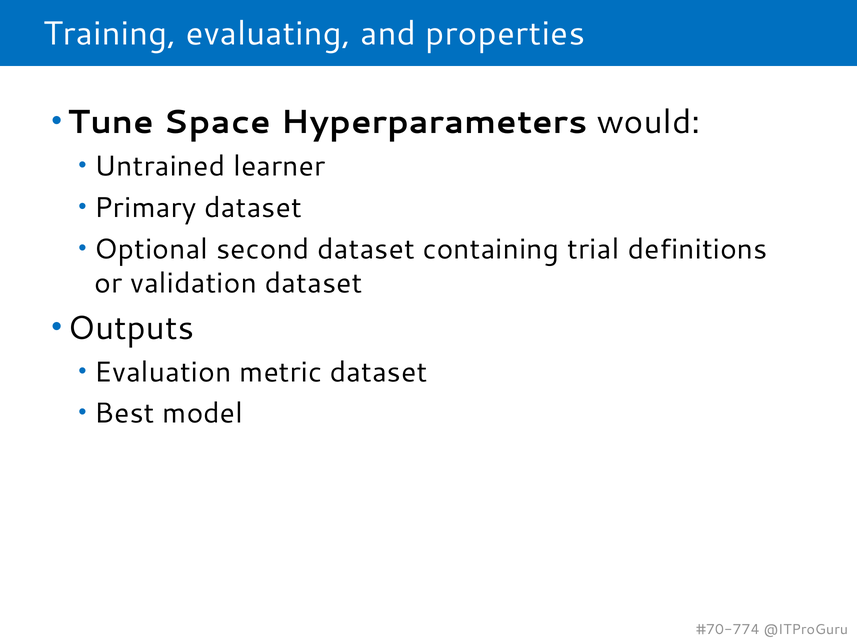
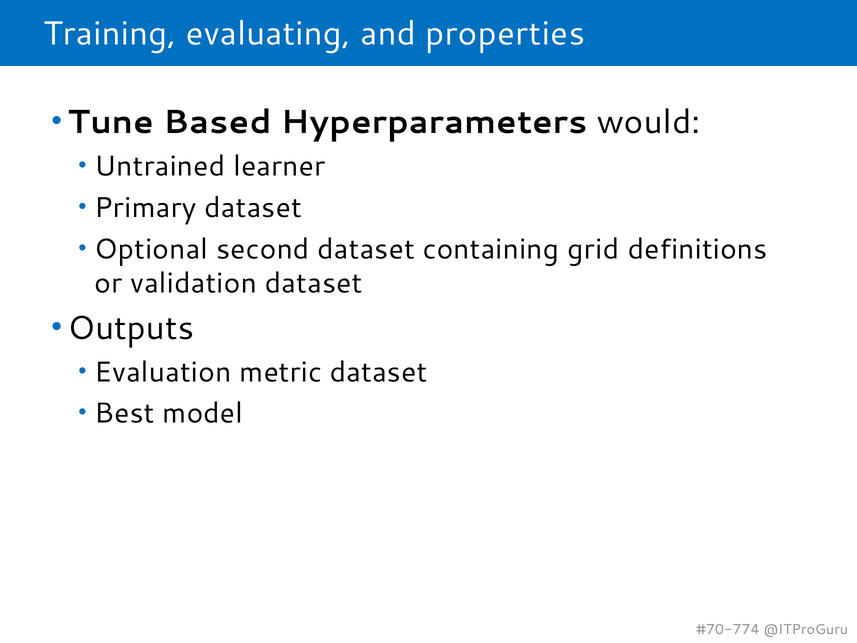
Space: Space -> Based
trial: trial -> grid
